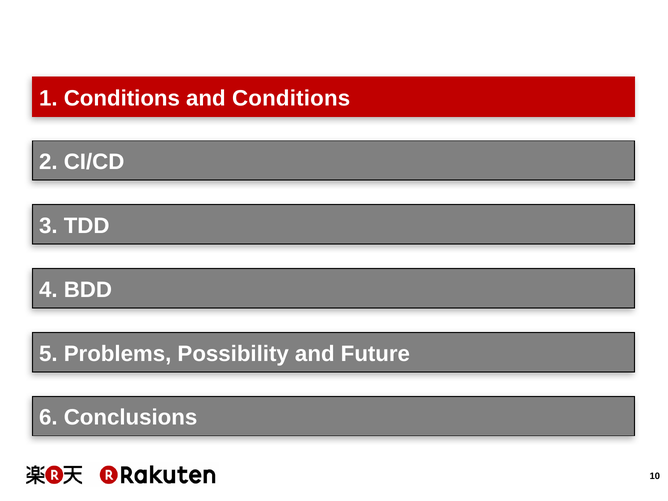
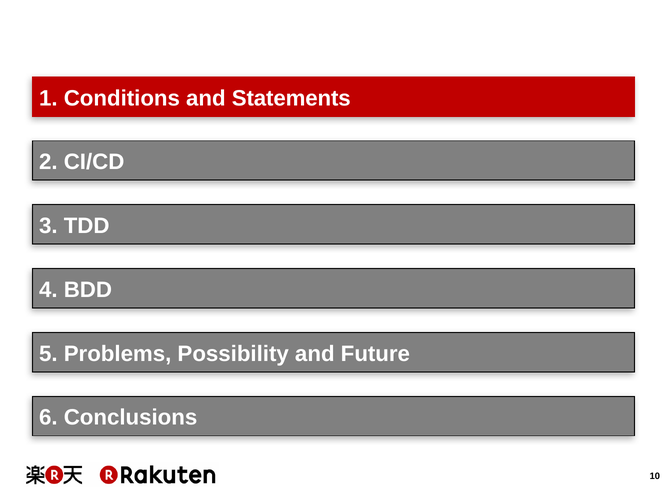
and Conditions: Conditions -> Statements
